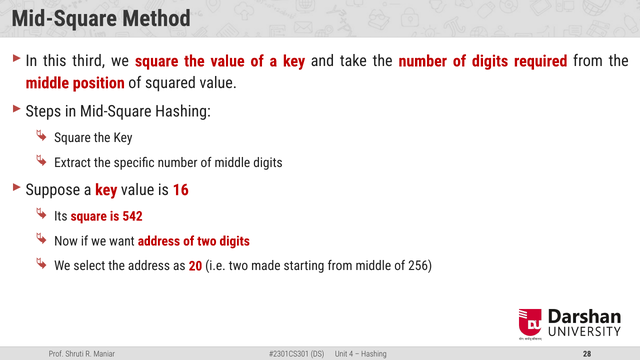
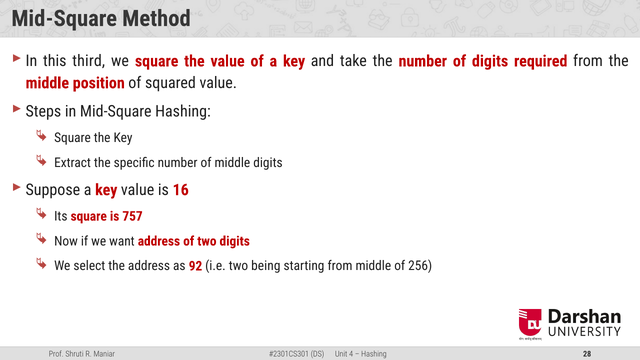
542: 542 -> 757
20: 20 -> 92
made: made -> being
